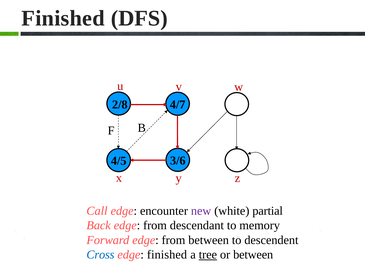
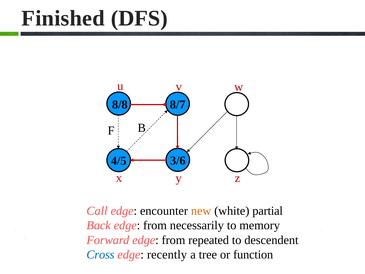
2/8: 2/8 -> 8/8
4/7: 4/7 -> 8/7
new colour: purple -> orange
descendant: descendant -> necessarily
from between: between -> repeated
edge finished: finished -> recently
tree underline: present -> none
or between: between -> function
